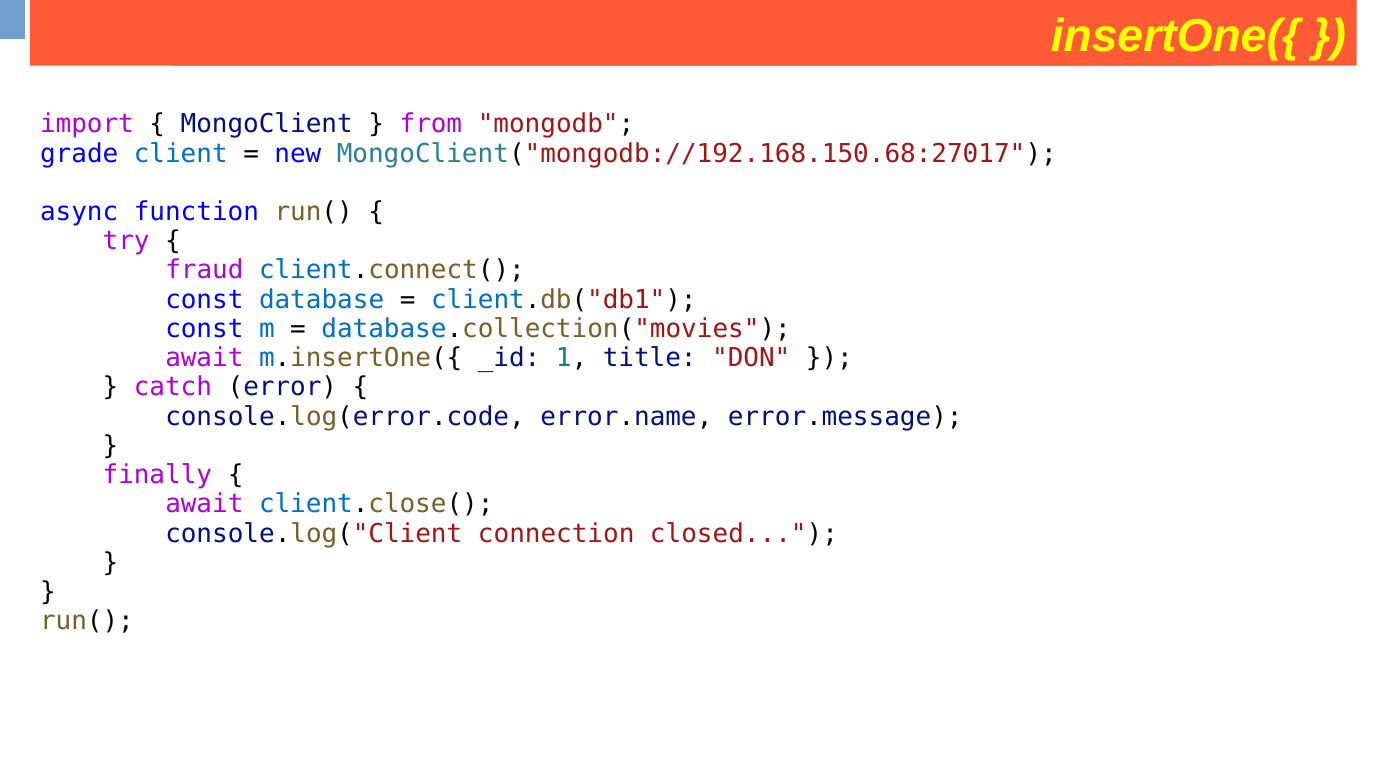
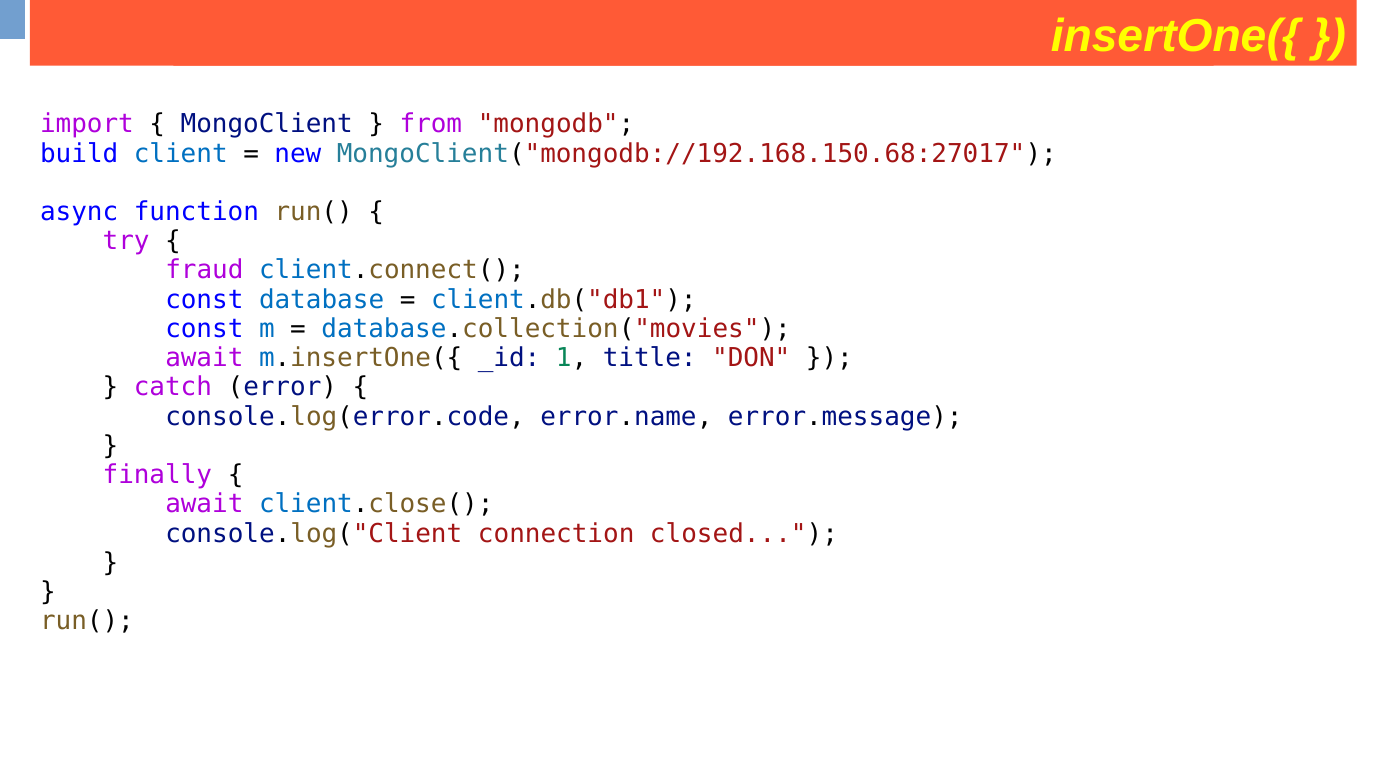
grade: grade -> build
